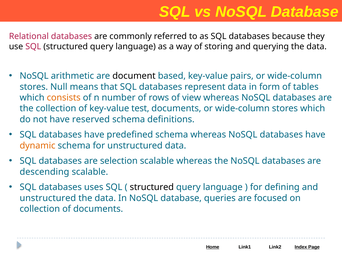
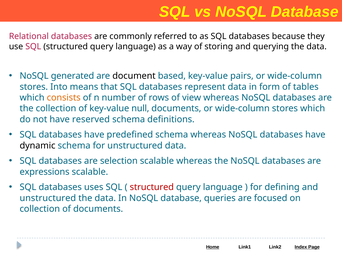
arithmetic: arithmetic -> generated
Null: Null -> Into
test: test -> null
dynamic colour: orange -> black
descending: descending -> expressions
structured at (152, 187) colour: black -> red
